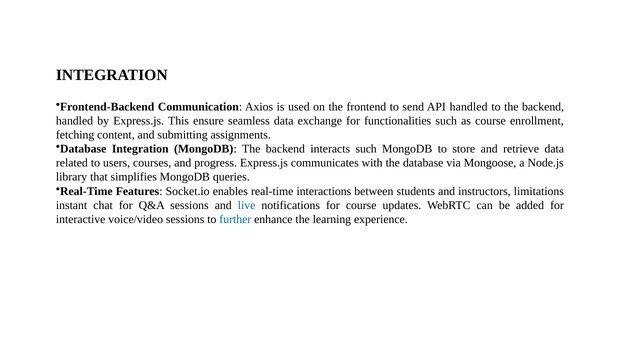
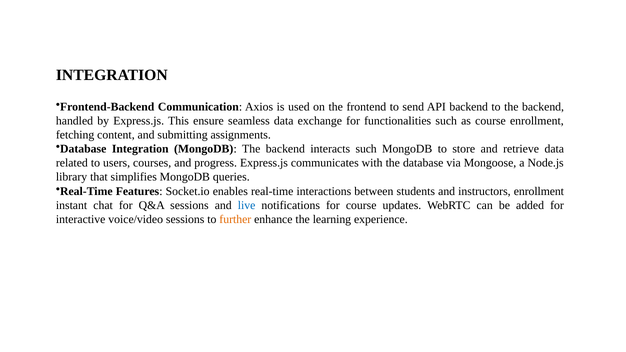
API handled: handled -> backend
instructors limitations: limitations -> enrollment
further colour: blue -> orange
